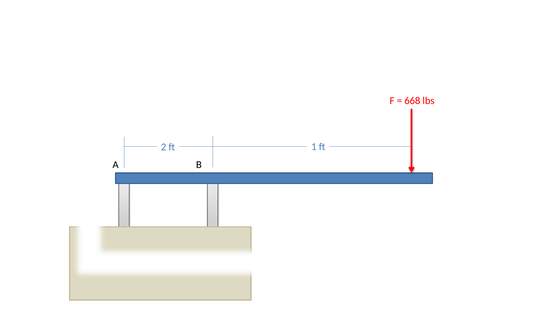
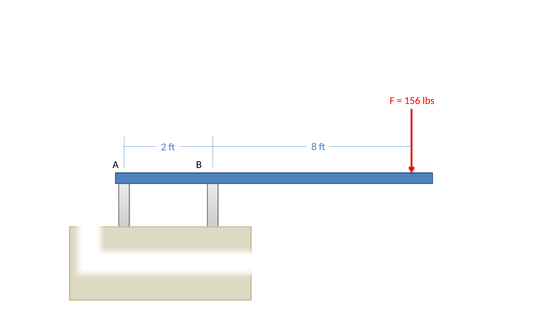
668: 668 -> 156
1: 1 -> 8
